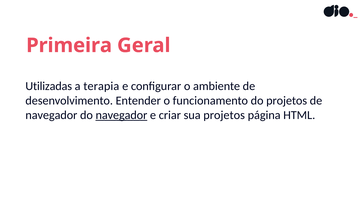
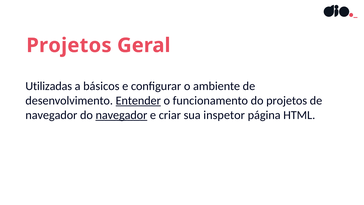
Primeira at (69, 45): Primeira -> Projetos
terapia: terapia -> básicos
Entender underline: none -> present
sua projetos: projetos -> inspetor
